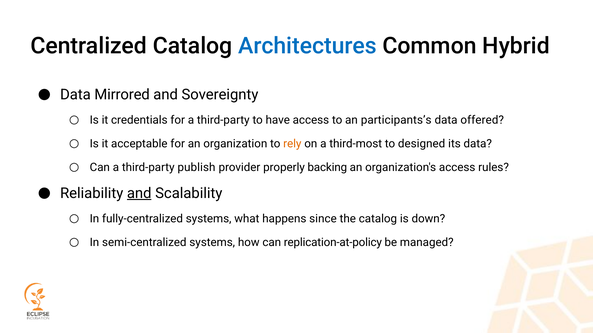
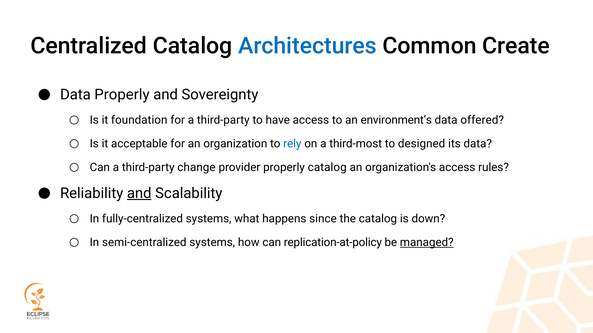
Hybrid: Hybrid -> Create
Data Mirrored: Mirrored -> Properly
credentials: credentials -> foundation
participants’s: participants’s -> environment’s
rely colour: orange -> blue
publish: publish -> change
properly backing: backing -> catalog
managed underline: none -> present
